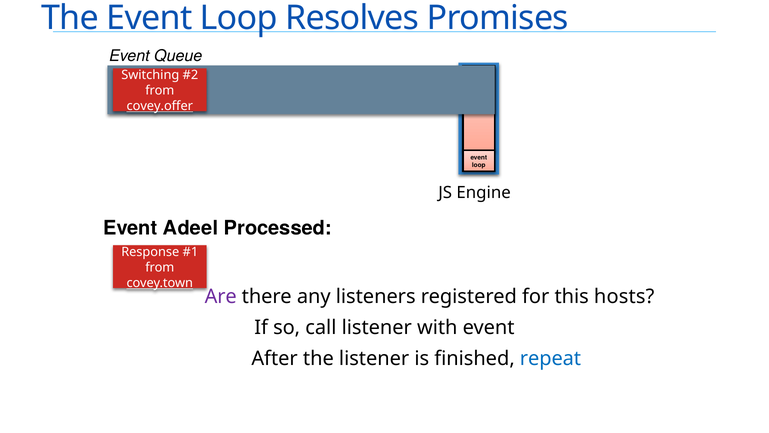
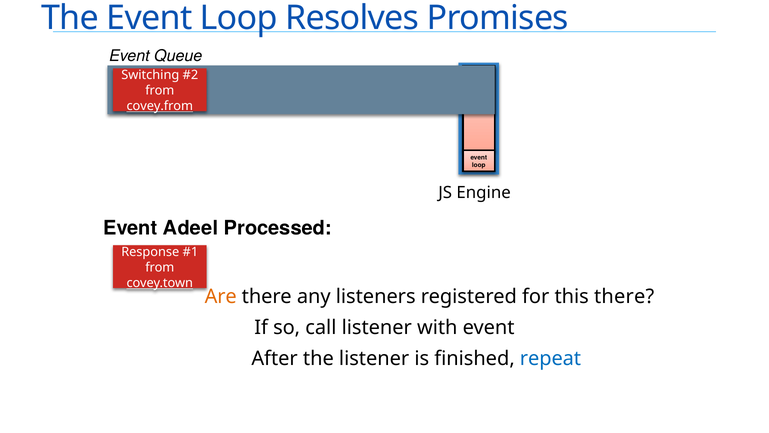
covey.offer: covey.offer -> covey.from
Are colour: purple -> orange
this hosts: hosts -> there
